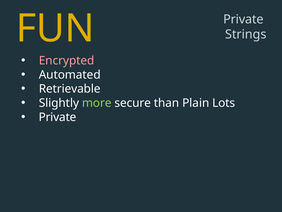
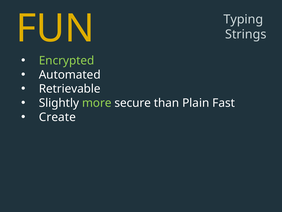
FUN Private: Private -> Typing
Encrypted colour: pink -> light green
Lots: Lots -> Fast
Private at (58, 117): Private -> Create
